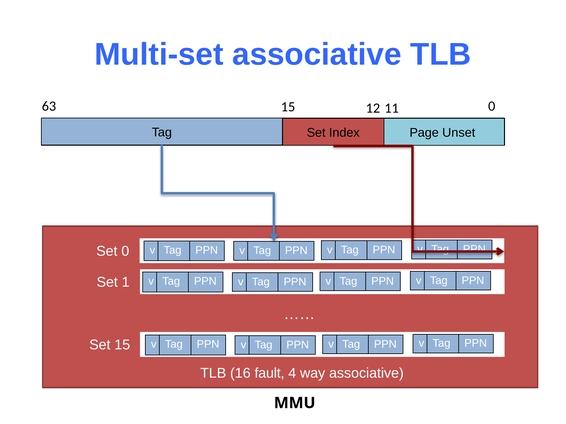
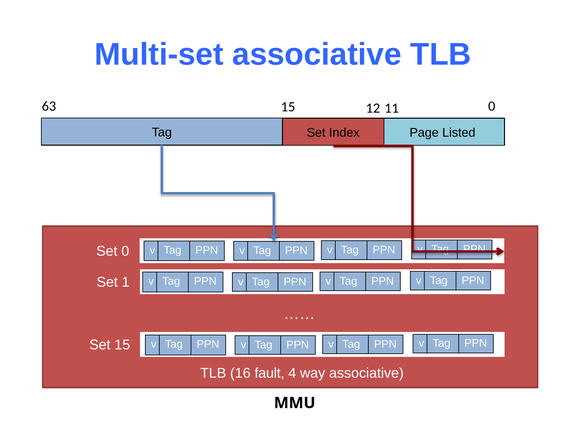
Unset: Unset -> Listed
